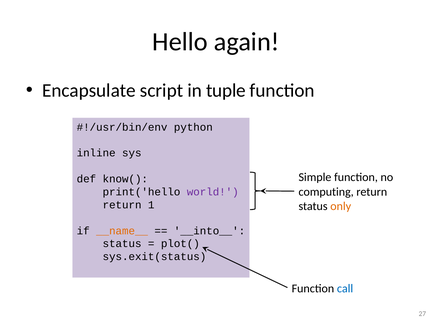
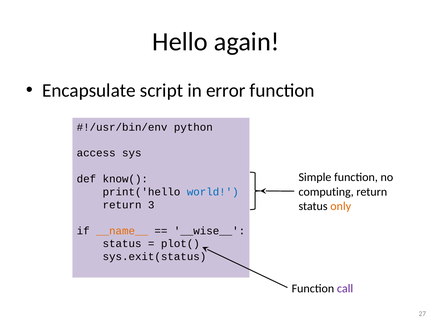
tuple: tuple -> error
inline: inline -> access
world colour: purple -> blue
1: 1 -> 3
__into__: __into__ -> __wise__
call colour: blue -> purple
